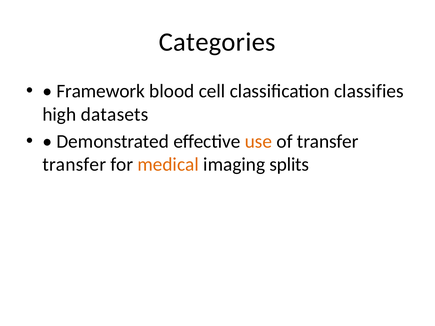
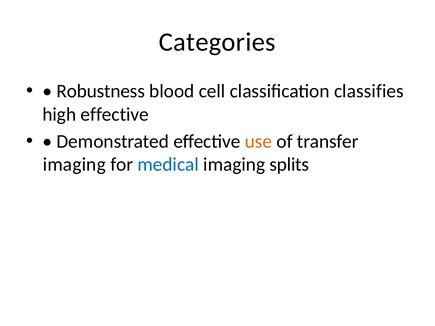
Framework: Framework -> Robustness
high datasets: datasets -> effective
transfer at (74, 165): transfer -> imaging
medical colour: orange -> blue
